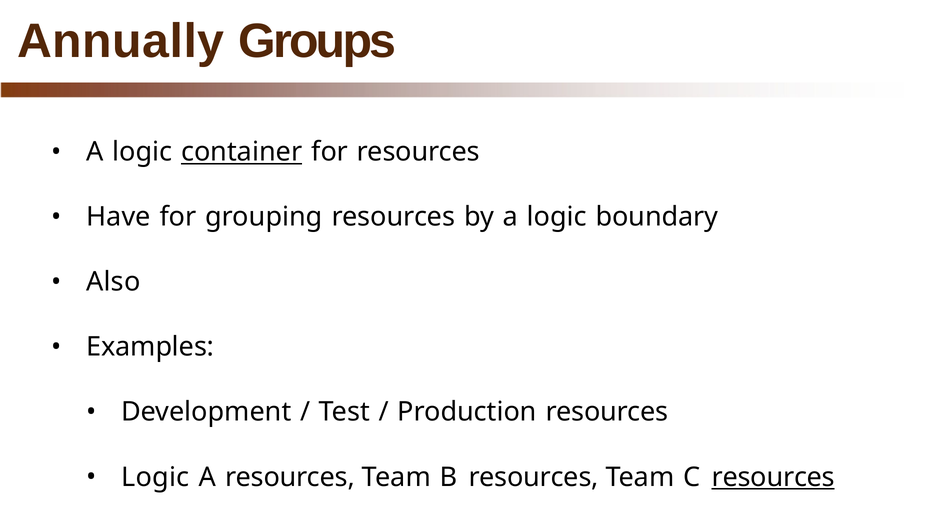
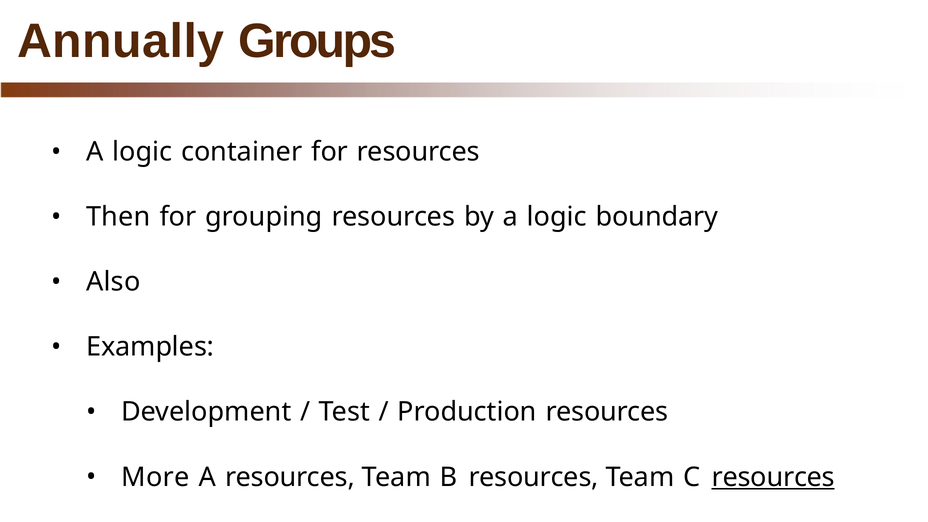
container underline: present -> none
Have: Have -> Then
Logic at (155, 477): Logic -> More
